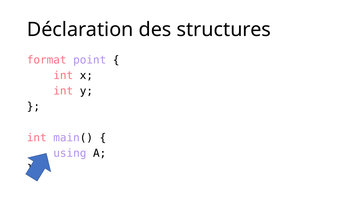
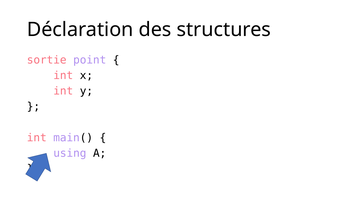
format: format -> sortie
